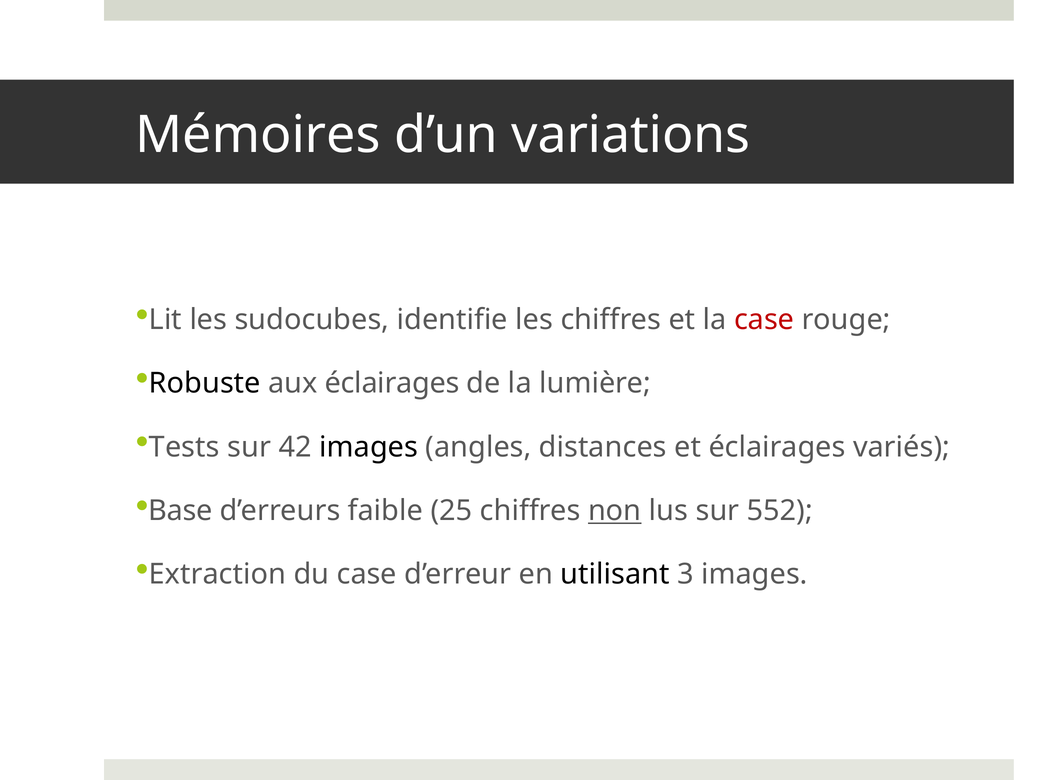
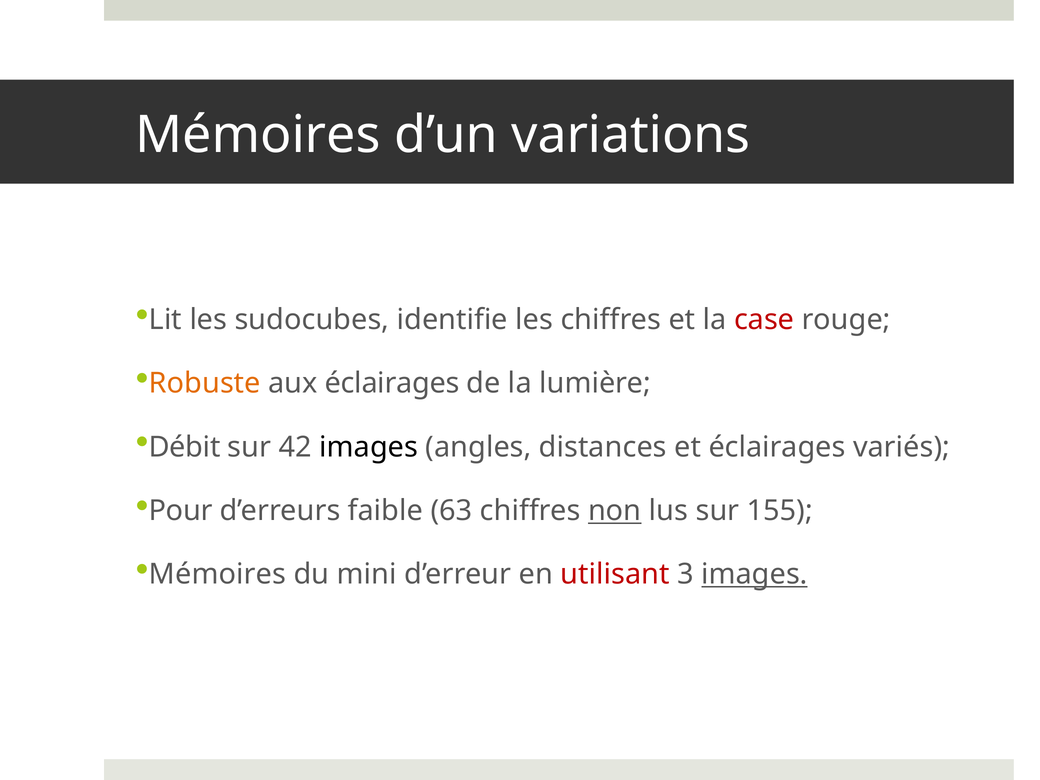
Robuste colour: black -> orange
Tests: Tests -> Débit
Base: Base -> Pour
25: 25 -> 63
552: 552 -> 155
Extraction at (217, 574): Extraction -> Mémoires
du case: case -> mini
utilisant colour: black -> red
images at (754, 574) underline: none -> present
